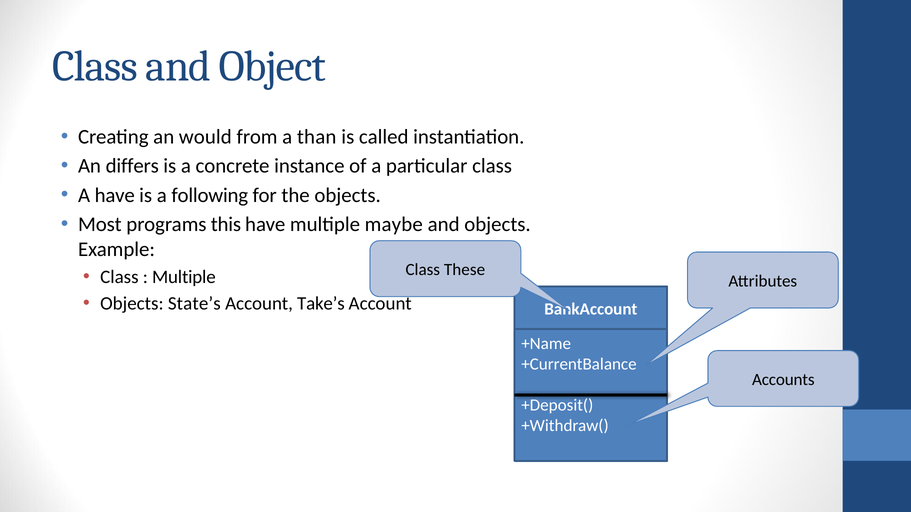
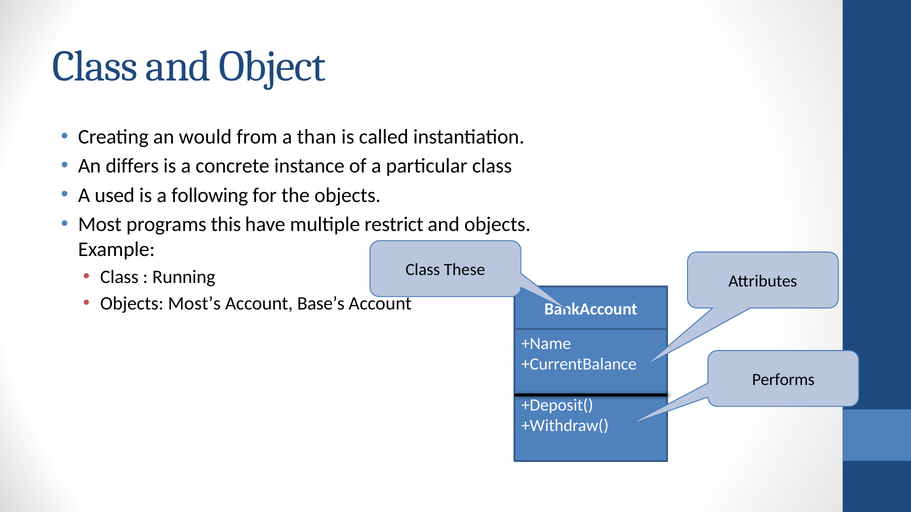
A have: have -> used
maybe: maybe -> restrict
Multiple at (184, 277): Multiple -> Running
State’s: State’s -> Most’s
Take’s: Take’s -> Base’s
Accounts: Accounts -> Performs
